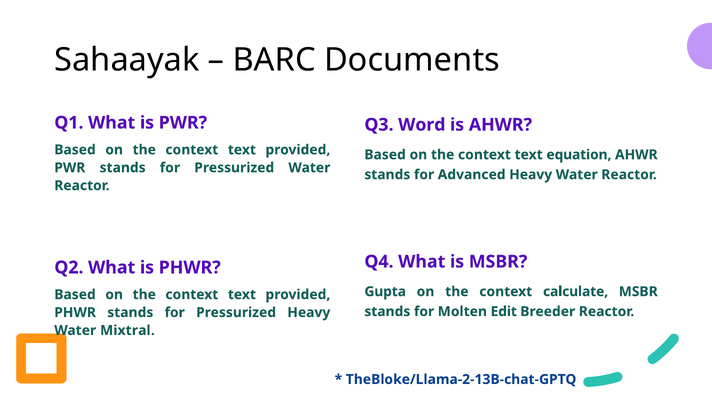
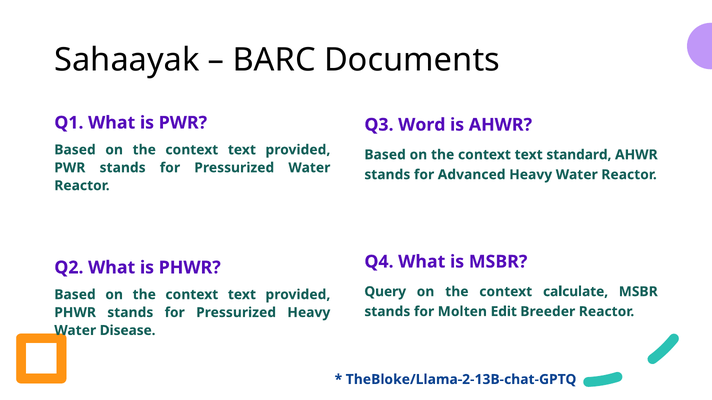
equation: equation -> standard
Gupta: Gupta -> Query
Mixtral: Mixtral -> Disease
